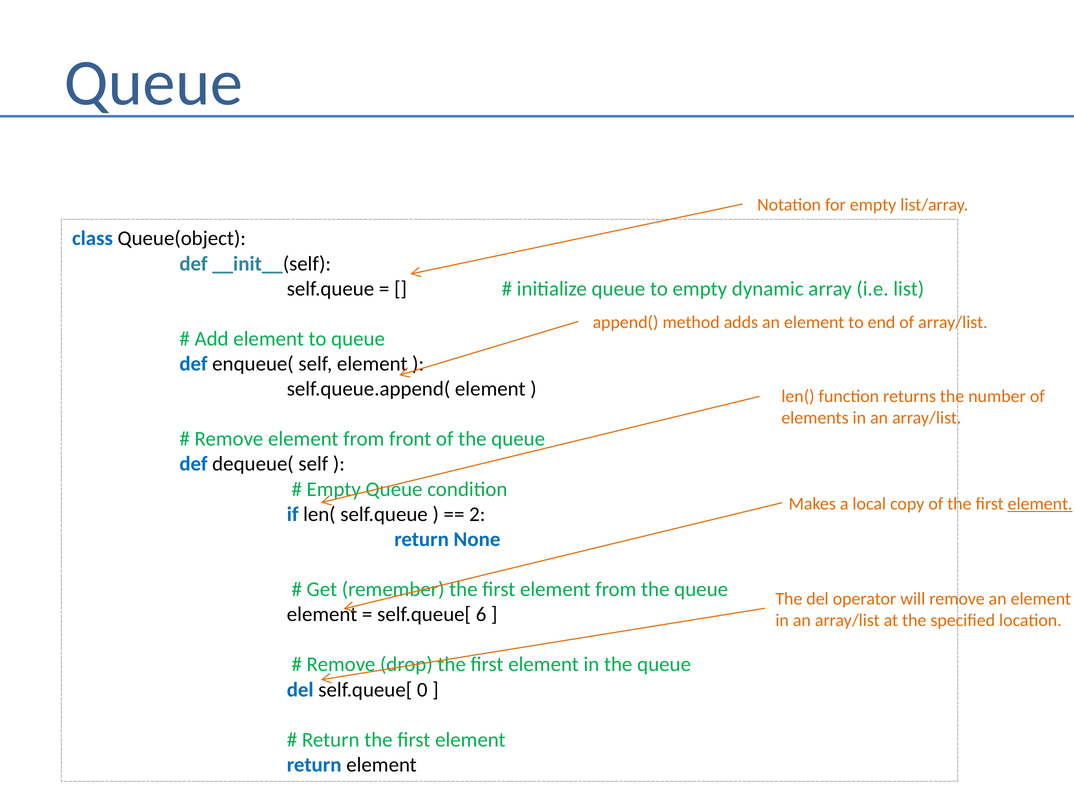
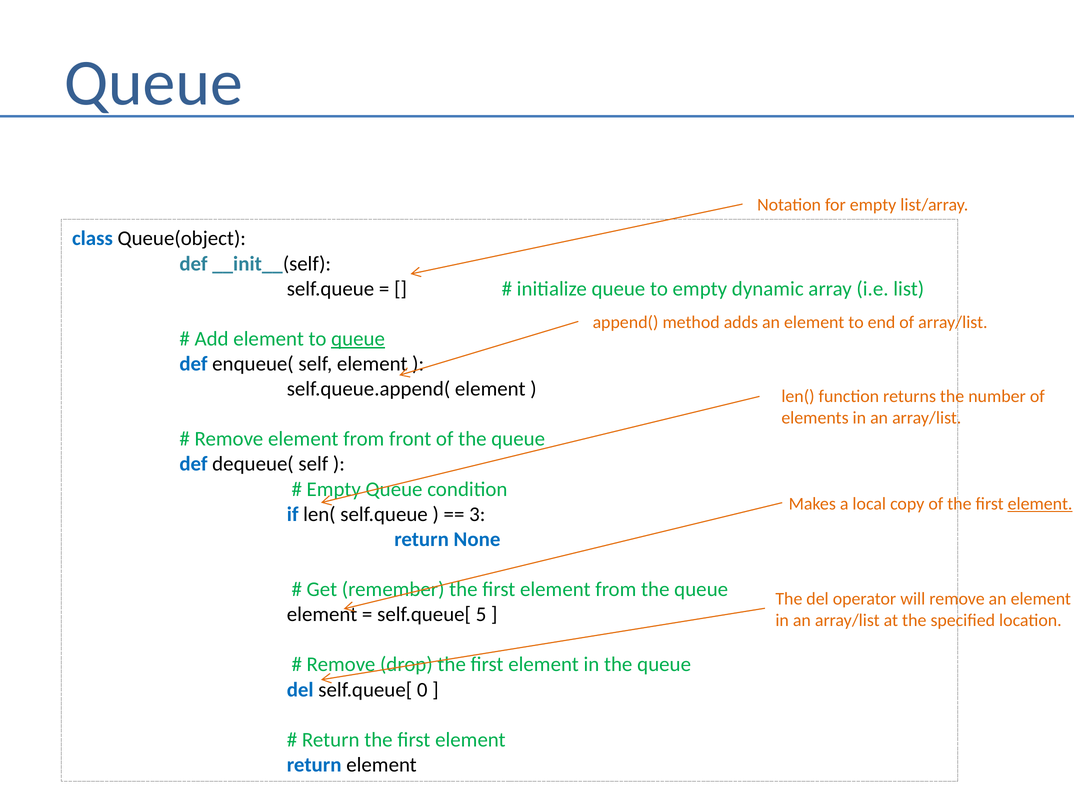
queue at (358, 339) underline: none -> present
2: 2 -> 3
6: 6 -> 5
